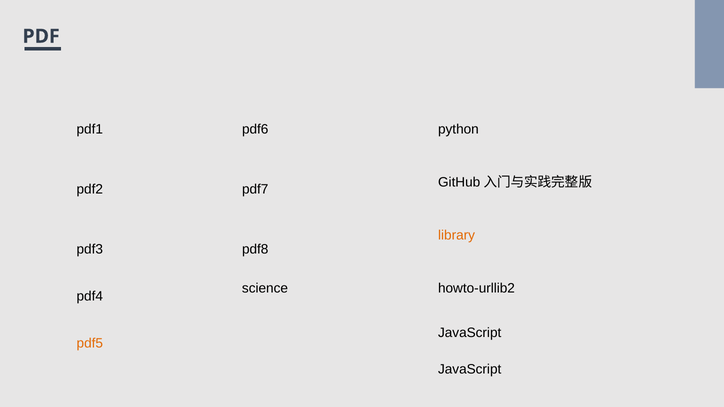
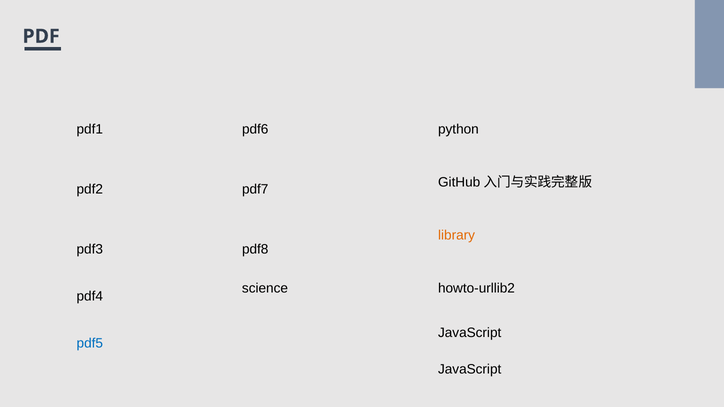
pdf5 colour: orange -> blue
